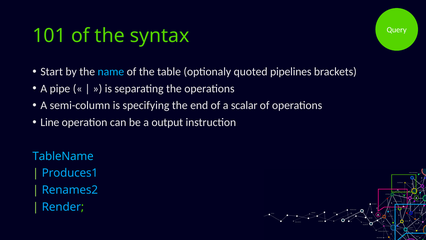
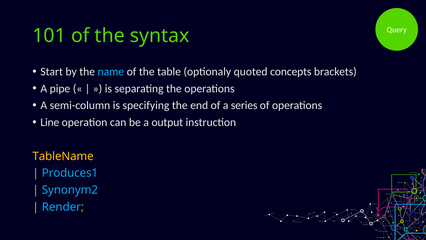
pipelines: pipelines -> concepts
scalar: scalar -> series
TableName colour: light blue -> yellow
Renames2: Renames2 -> Synonym2
